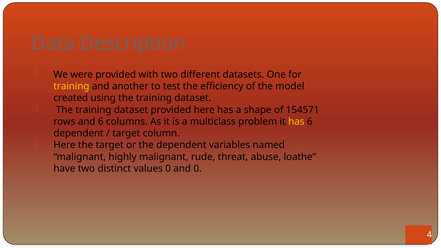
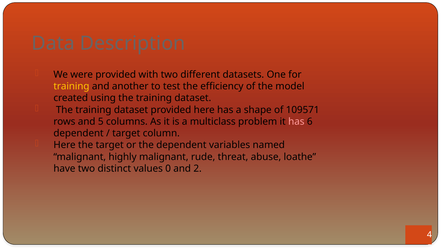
154571: 154571 -> 109571
and 6: 6 -> 5
has at (296, 122) colour: yellow -> pink
and 0: 0 -> 2
